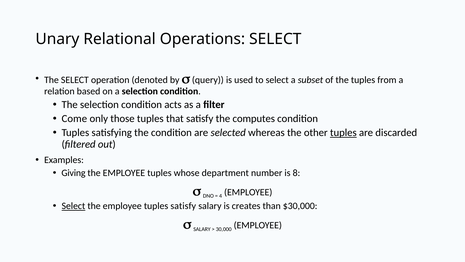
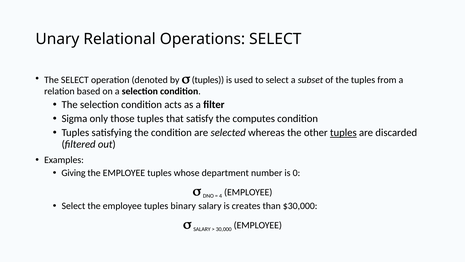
query at (208, 80): query -> tuples
Come: Come -> Sigma
8: 8 -> 0
Select at (73, 206) underline: present -> none
tuples satisfy: satisfy -> binary
